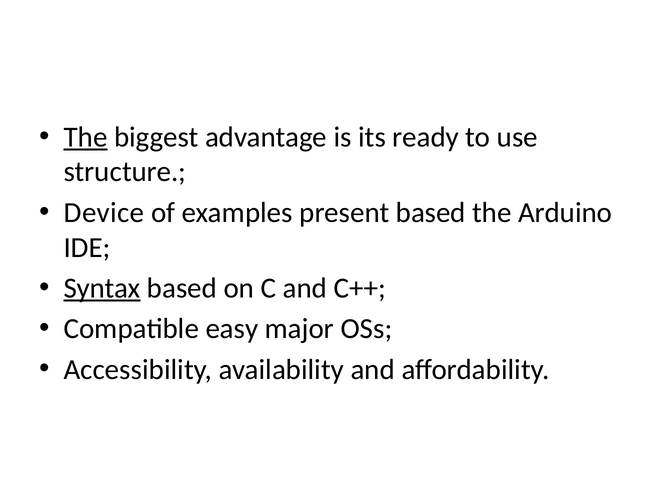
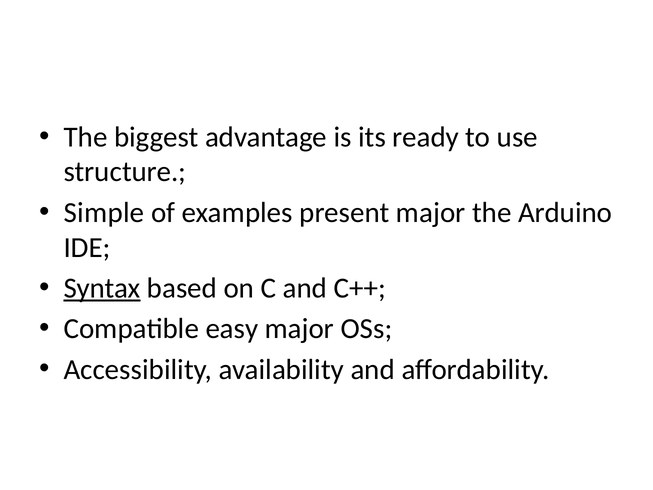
The at (86, 137) underline: present -> none
Device: Device -> Simple
present based: based -> major
